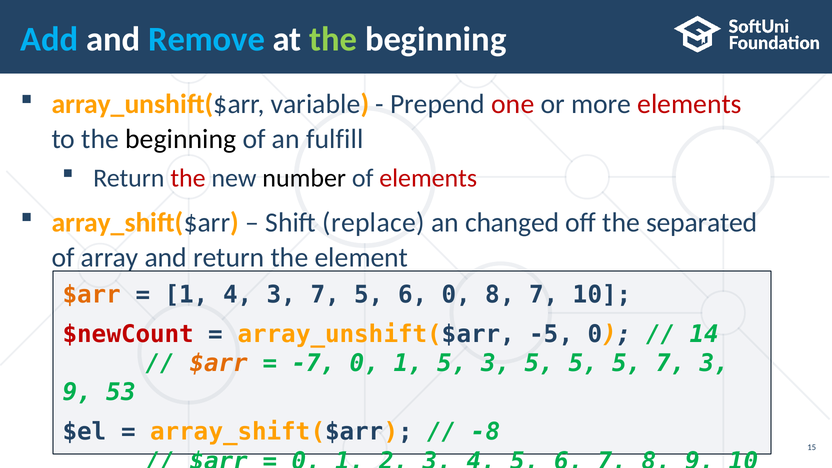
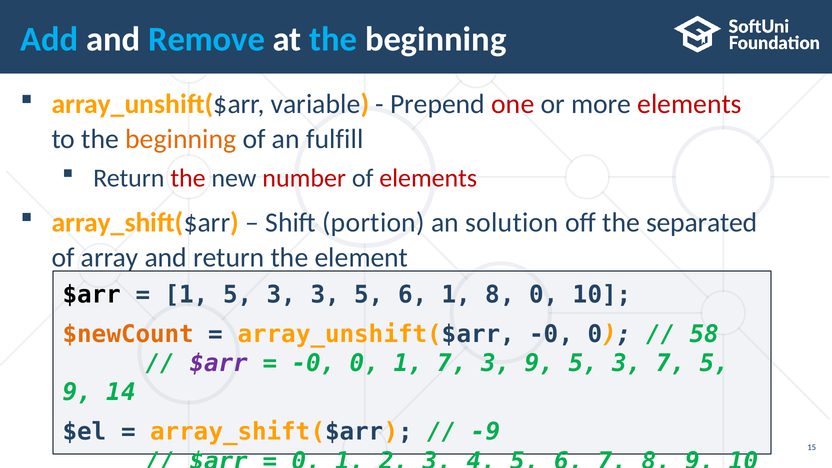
the at (333, 39) colour: light green -> light blue
beginning at (181, 139) colour: black -> orange
number colour: black -> red
replace: replace -> portion
changed: changed -> solution
$arr at (92, 295) colour: orange -> black
1 4: 4 -> 5
3 7: 7 -> 3
6 0: 0 -> 1
8 7: 7 -> 0
$newCount colour: red -> orange
array_unshift($arr -5: -5 -> -0
14: 14 -> 58
$arr at (219, 363) colour: orange -> purple
-7 at (314, 363): -7 -> -0
1 5: 5 -> 7
3 5: 5 -> 9
5 at (627, 363): 5 -> 3
7 3: 3 -> 5
53: 53 -> 14
-8: -8 -> -9
